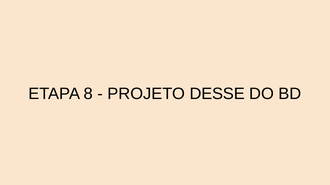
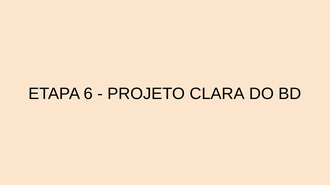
8: 8 -> 6
DESSE: DESSE -> CLARA
